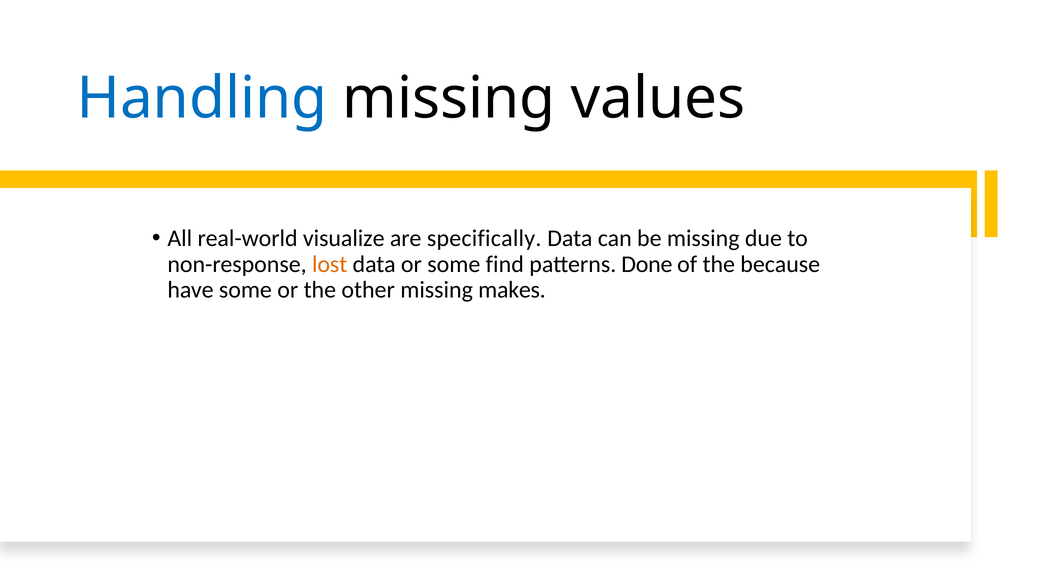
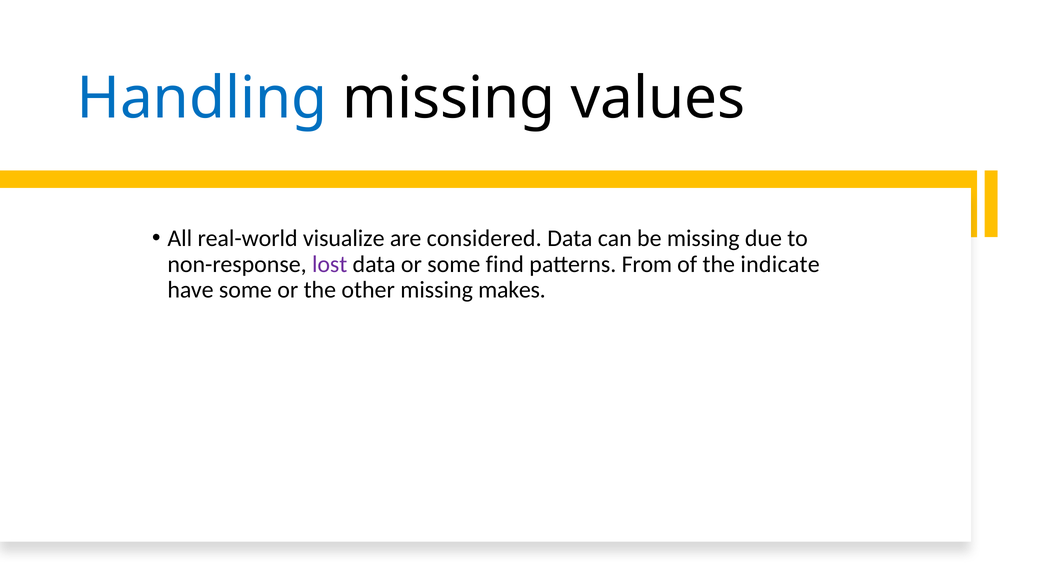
specifically: specifically -> considered
lost colour: orange -> purple
Done: Done -> From
because: because -> indicate
